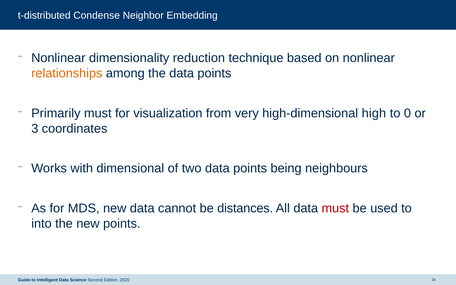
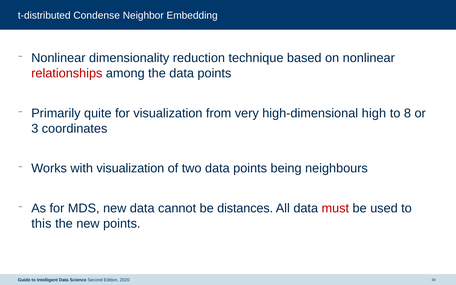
relationships colour: orange -> red
Primarily must: must -> quite
0: 0 -> 8
with dimensional: dimensional -> visualization
into: into -> this
